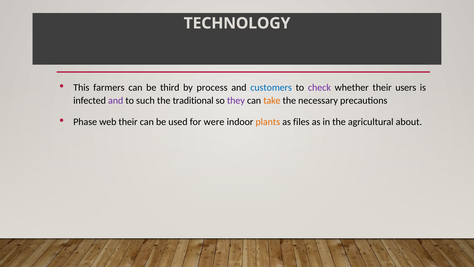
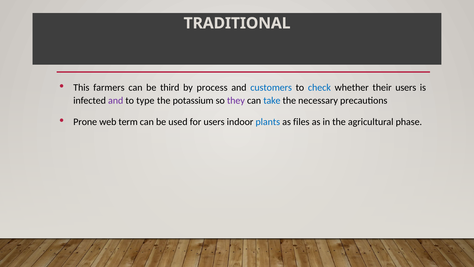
TECHNOLOGY: TECHNOLOGY -> TRADITIONAL
check colour: purple -> blue
such: such -> type
traditional: traditional -> potassium
take colour: orange -> blue
Phase: Phase -> Prone
web their: their -> term
for were: were -> users
plants colour: orange -> blue
about: about -> phase
